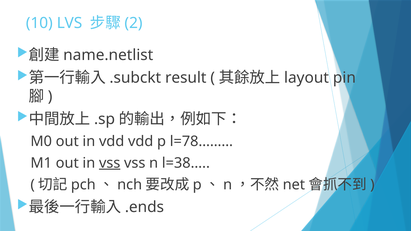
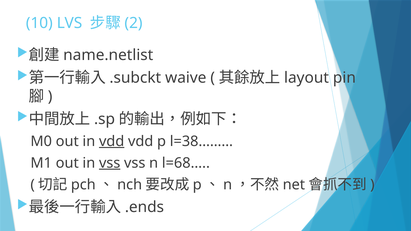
result: result -> waive
vdd at (112, 141) underline: none -> present
l=78………: l=78……… -> l=38………
l=38…: l=38… -> l=68…
